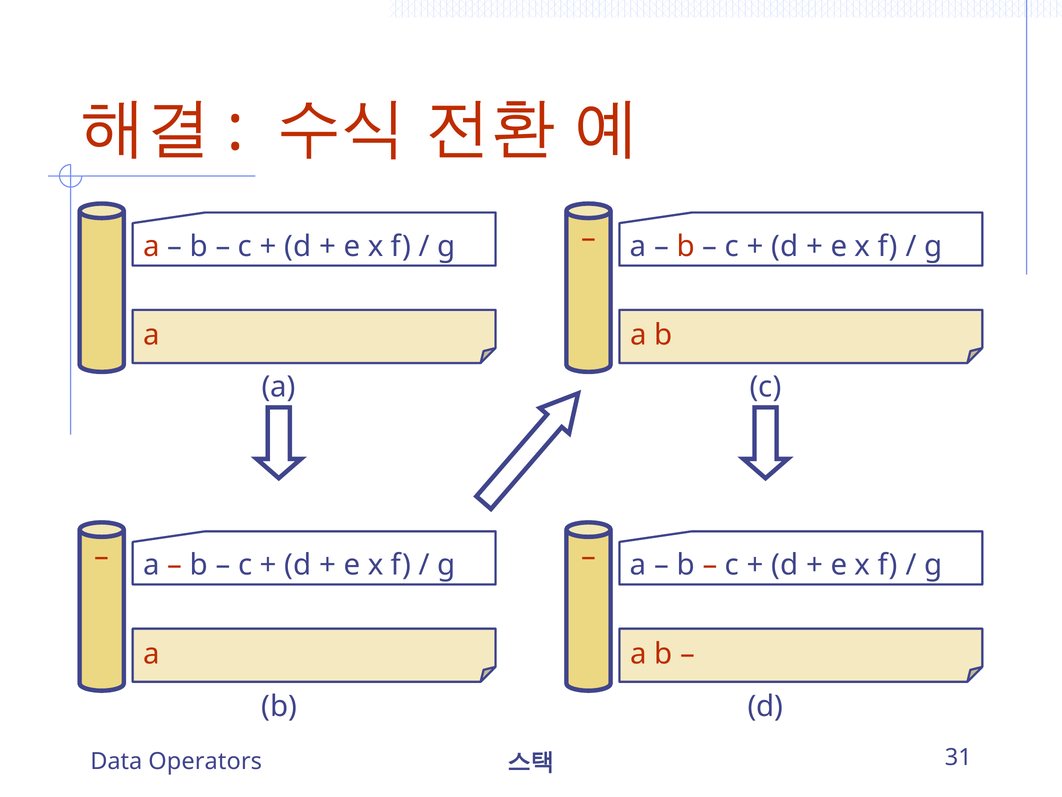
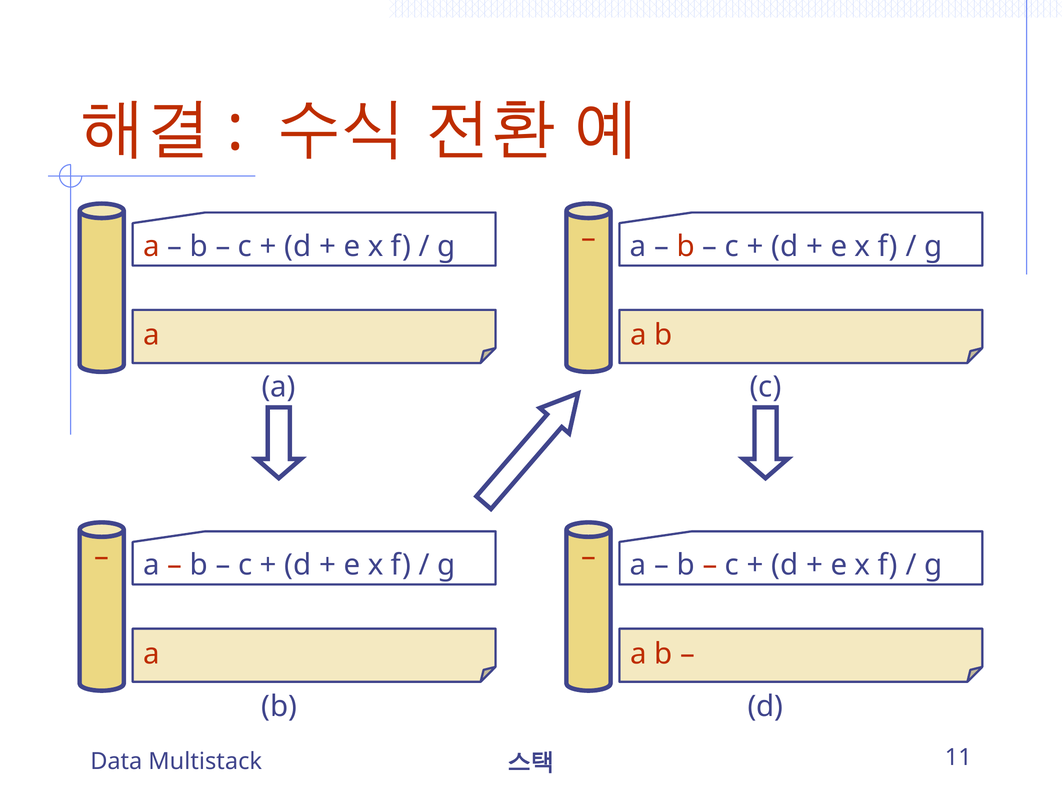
31: 31 -> 11
Operators: Operators -> Multistack
